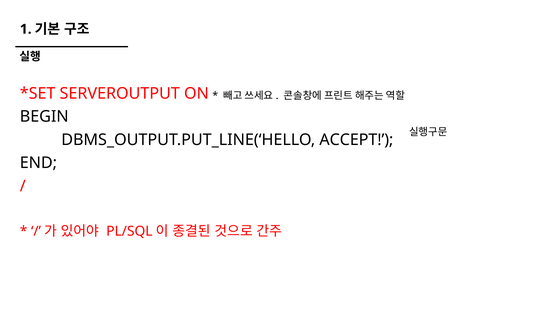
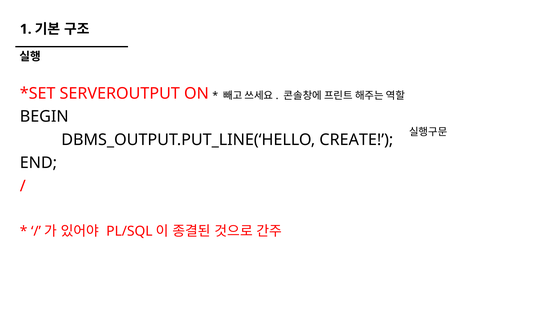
ACCEPT: ACCEPT -> CREATE
